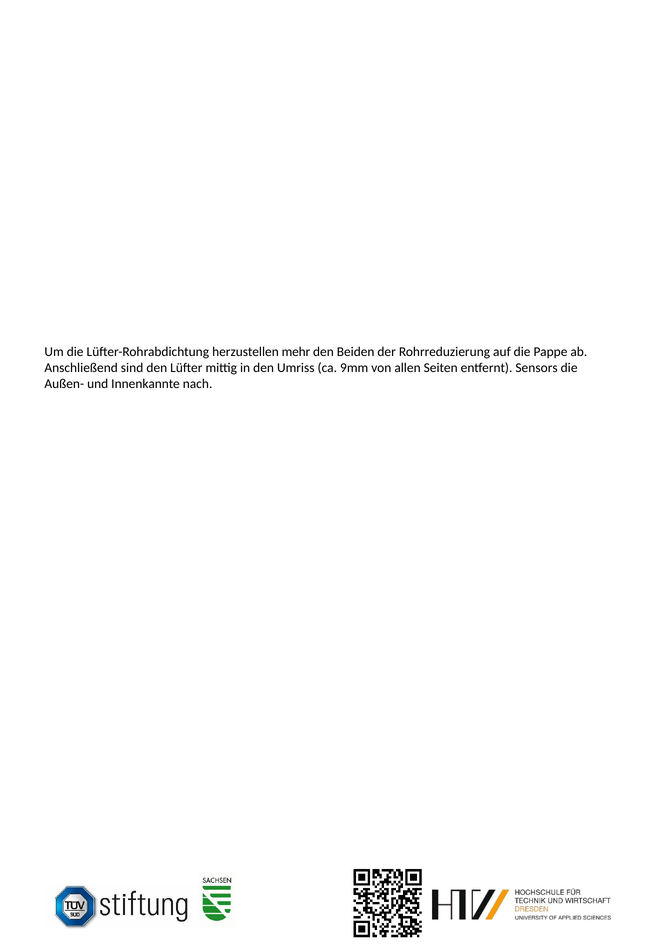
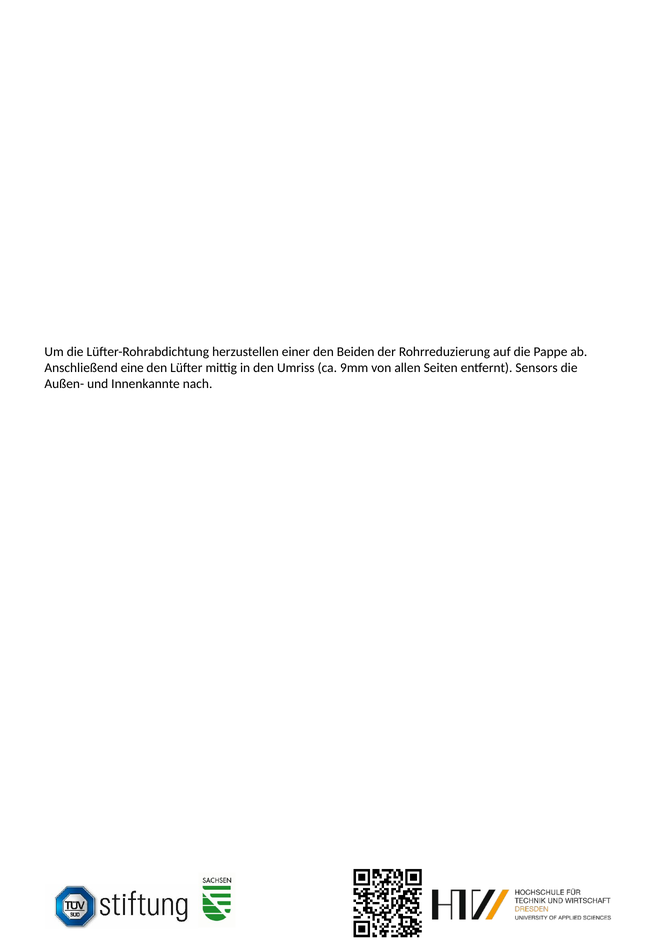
mehr: mehr -> einer
sind: sind -> eine
